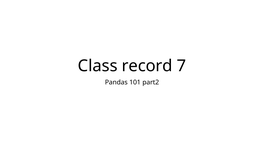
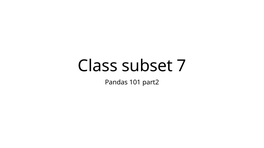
record: record -> subset
